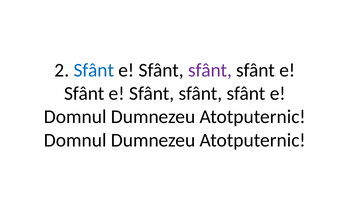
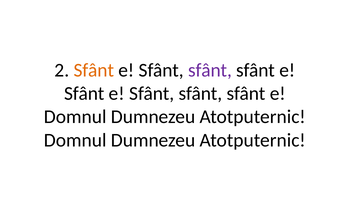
Sfânt at (94, 70) colour: blue -> orange
